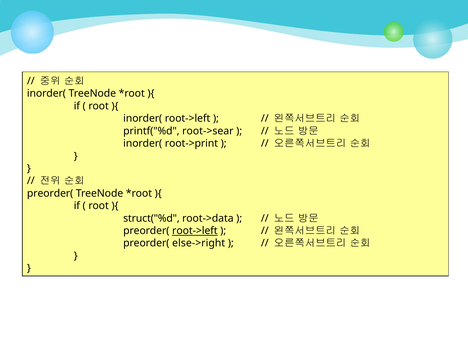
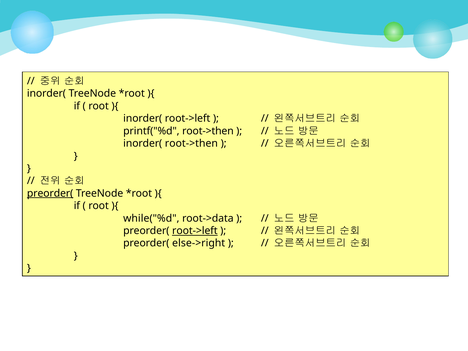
printf("%d root->sear: root->sear -> root->then
inorder( root->print: root->print -> root->then
preorder( at (50, 193) underline: none -> present
struct("%d: struct("%d -> while("%d
